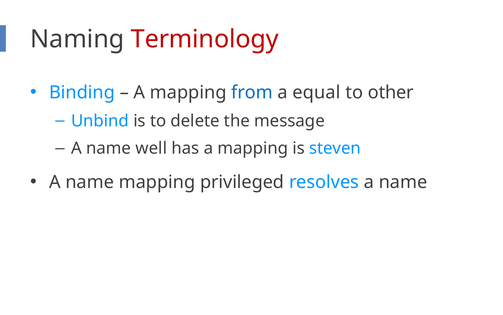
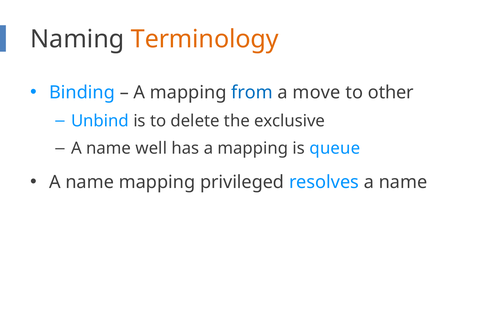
Terminology colour: red -> orange
equal: equal -> move
message: message -> exclusive
steven: steven -> queue
